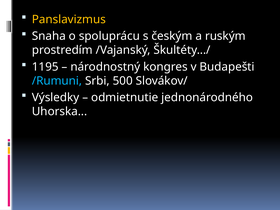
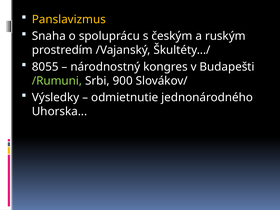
1195: 1195 -> 8055
/Rumuni colour: light blue -> light green
500: 500 -> 900
